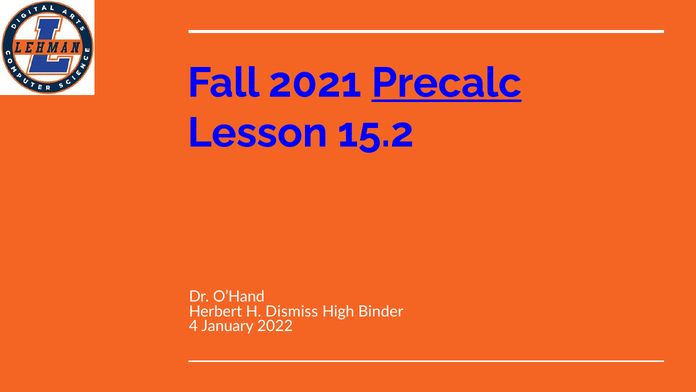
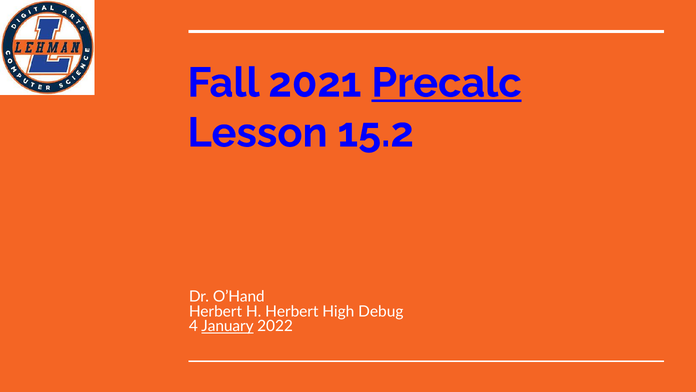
H Dismiss: Dismiss -> Herbert
Binder: Binder -> Debug
January underline: none -> present
